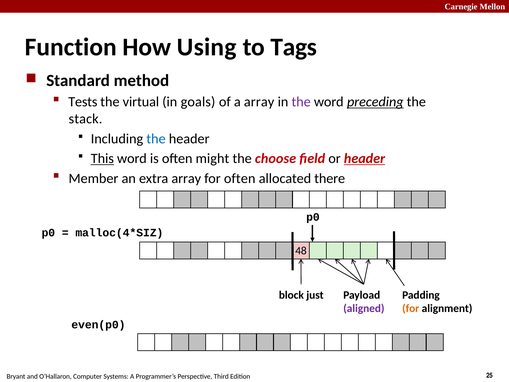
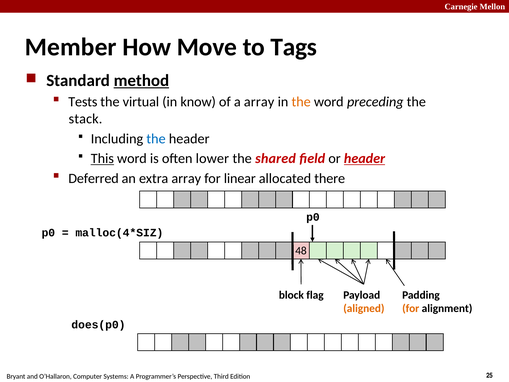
Function: Function -> Member
Using: Using -> Move
method underline: none -> present
goals: goals -> know
the at (301, 102) colour: purple -> orange
preceding underline: present -> none
might: might -> lower
choose: choose -> shared
Member: Member -> Deferred
for often: often -> linear
just: just -> flag
aligned colour: purple -> orange
even(p0: even(p0 -> does(p0
